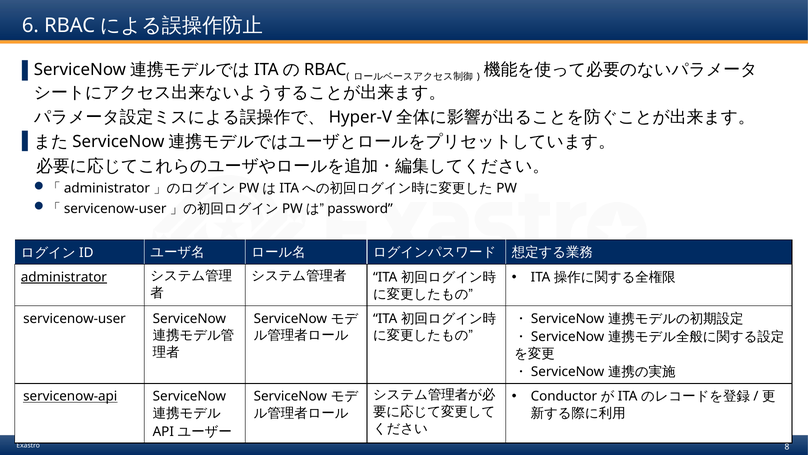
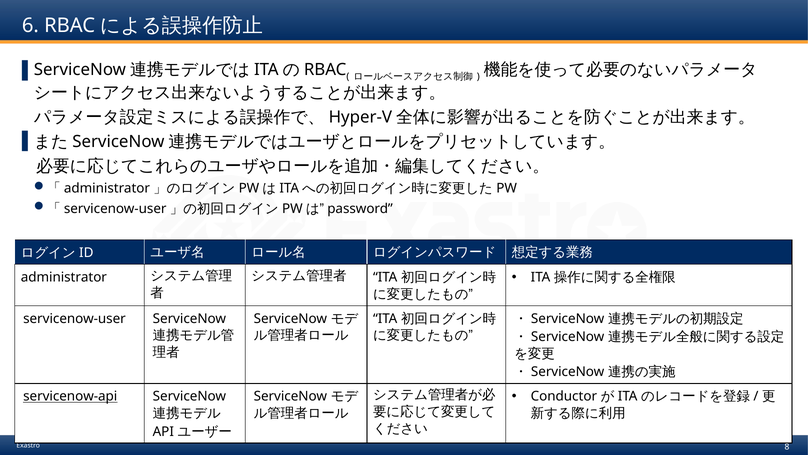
administrator underline: present -> none
